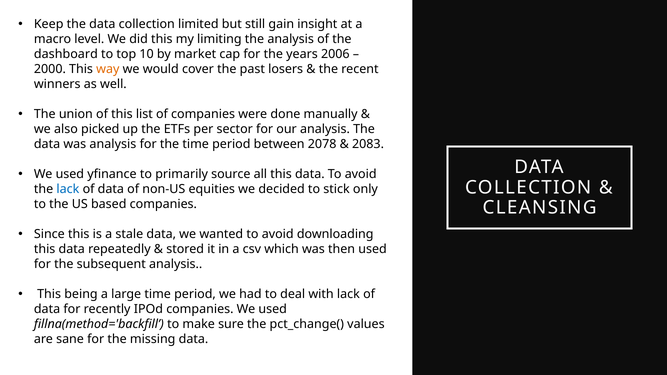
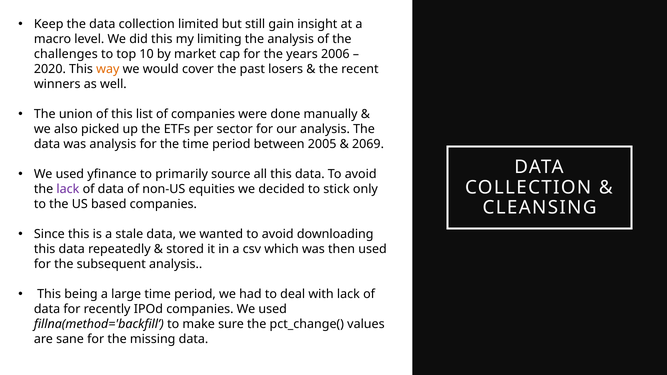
dashboard: dashboard -> challenges
2000: 2000 -> 2020
2078: 2078 -> 2005
2083: 2083 -> 2069
lack at (68, 189) colour: blue -> purple
